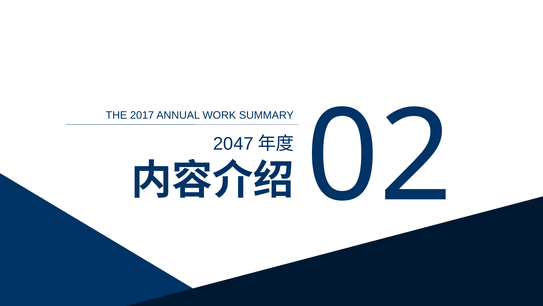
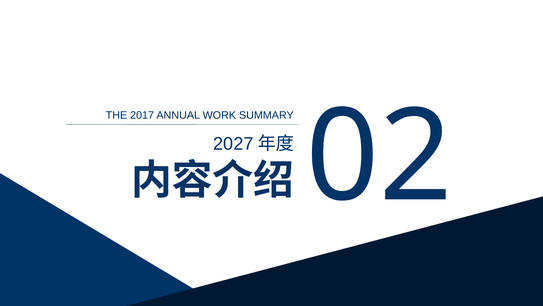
2047: 2047 -> 2027
